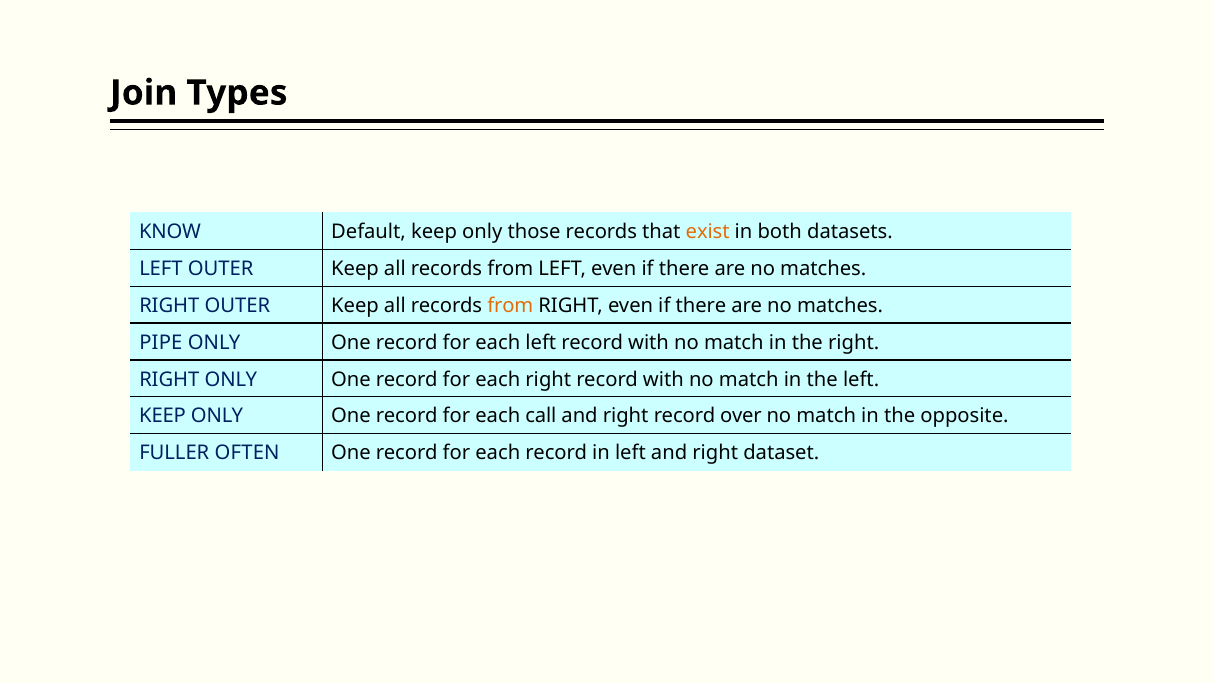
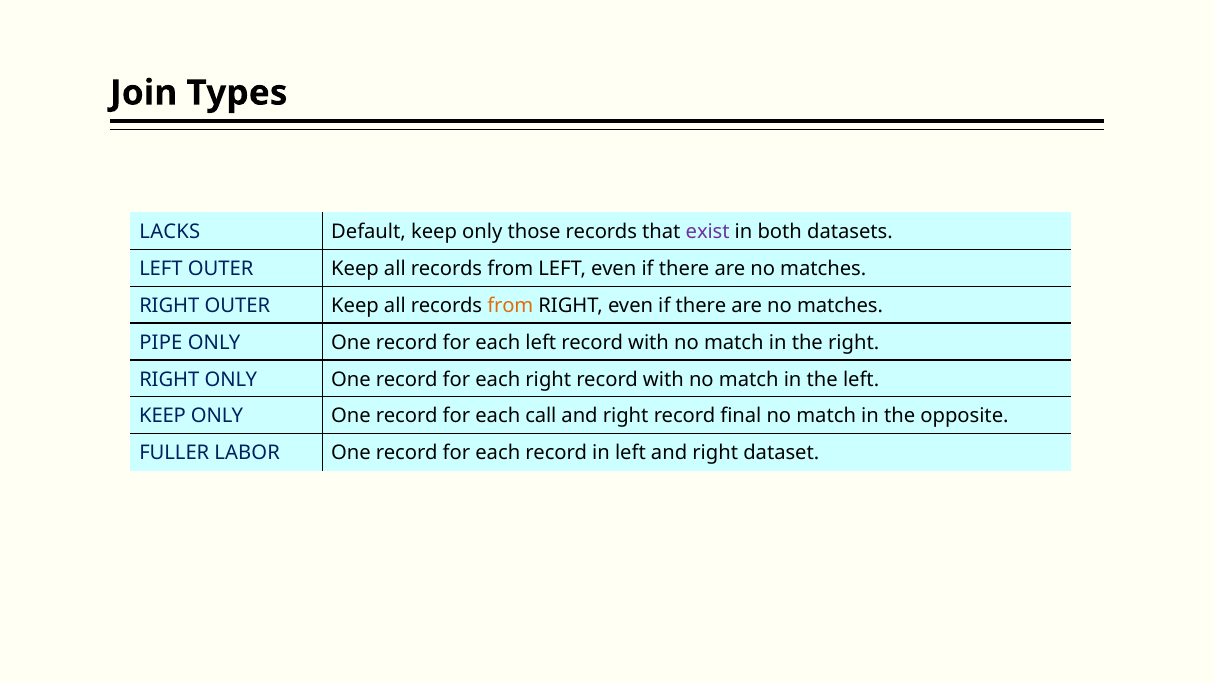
KNOW: KNOW -> LACKS
exist colour: orange -> purple
over: over -> final
OFTEN: OFTEN -> LABOR
